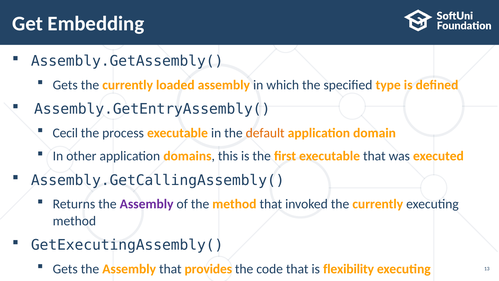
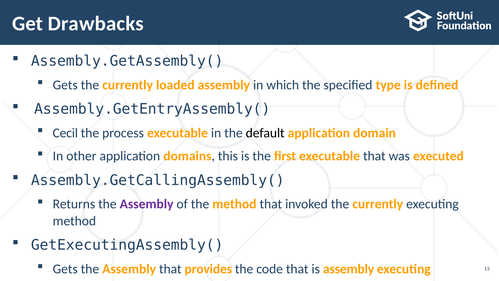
Embedding: Embedding -> Drawbacks
default colour: orange -> black
is flexibility: flexibility -> assembly
